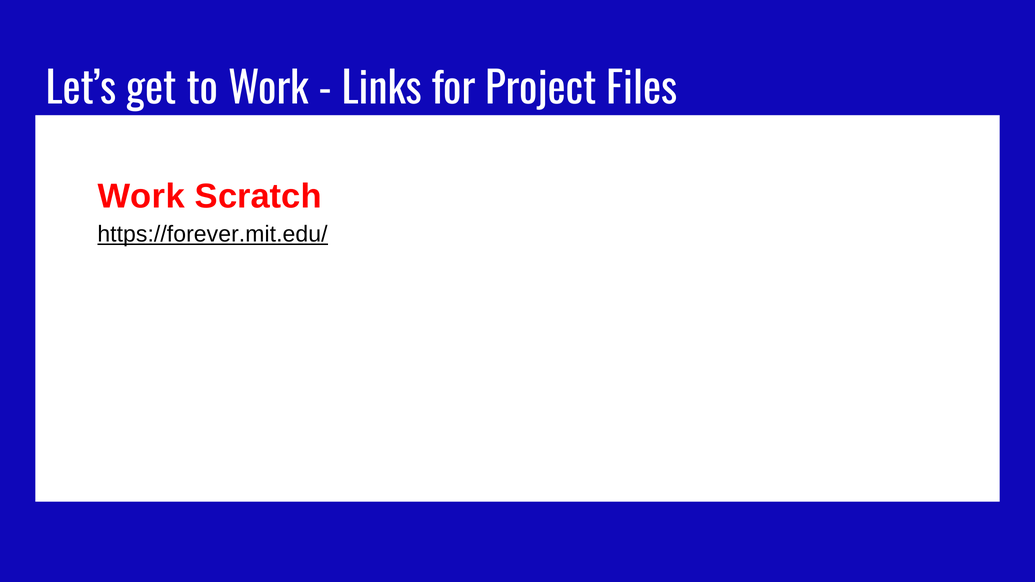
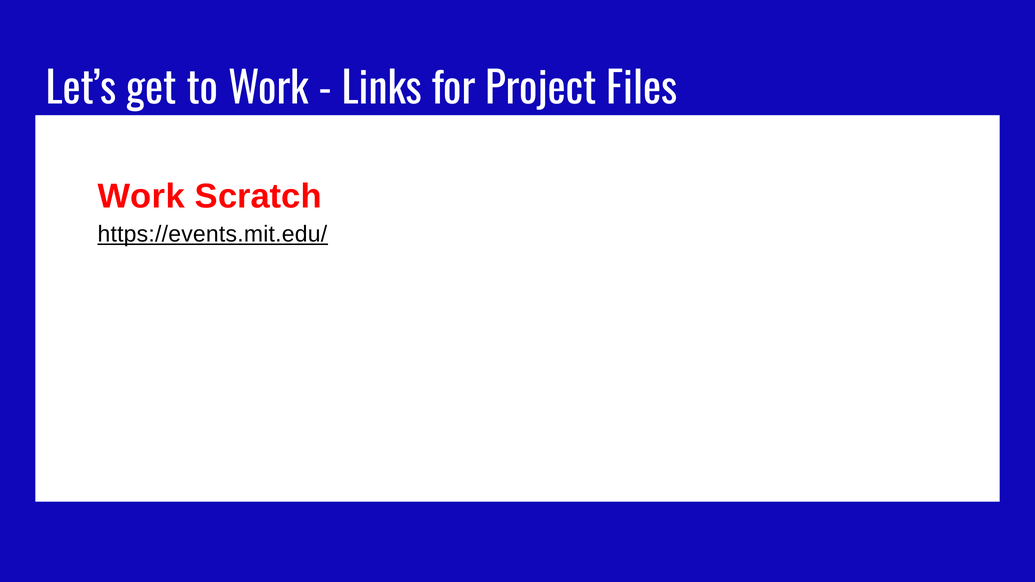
https://forever.mit.edu/: https://forever.mit.edu/ -> https://events.mit.edu/
